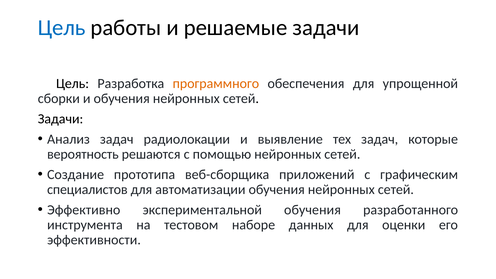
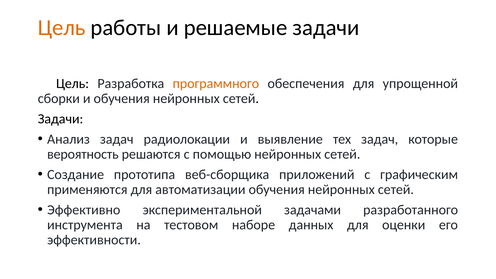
Цель at (62, 28) colour: blue -> orange
специалистов: специалистов -> применяются
экспериментальной обучения: обучения -> задачами
